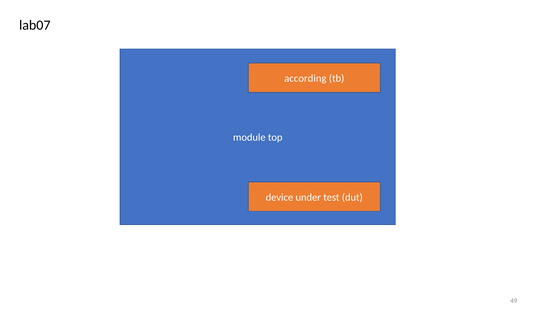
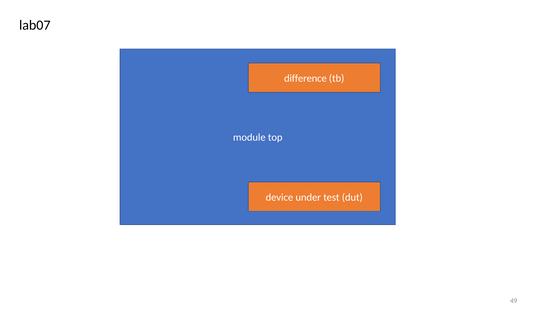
according: according -> difference
